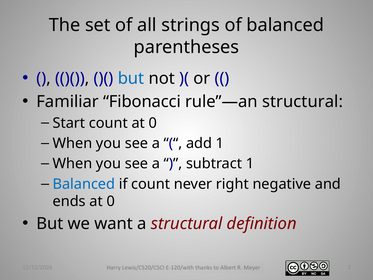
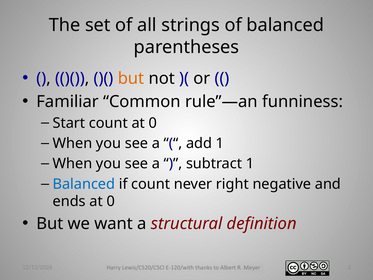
but at (131, 78) colour: blue -> orange
Fibonacci: Fibonacci -> Common
rule”—an structural: structural -> funniness
